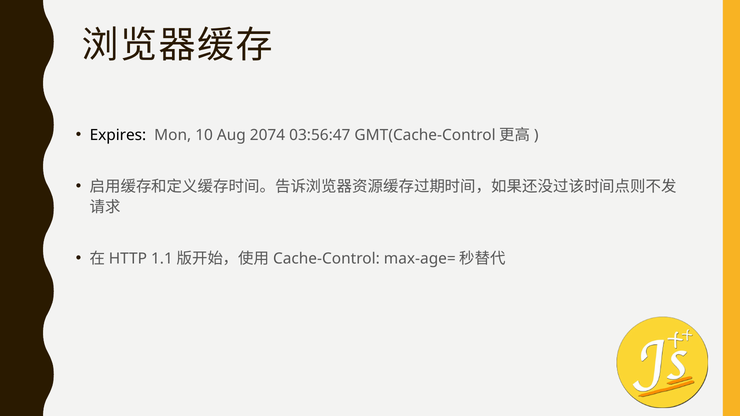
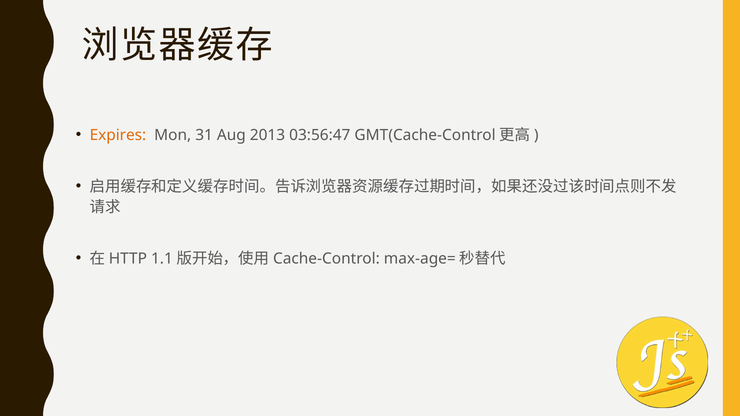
Expires colour: black -> orange
10: 10 -> 31
2074: 2074 -> 2013
